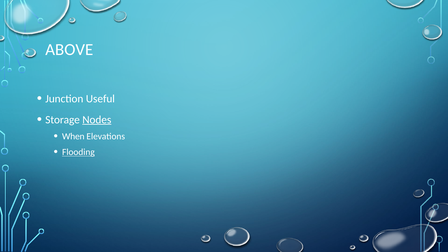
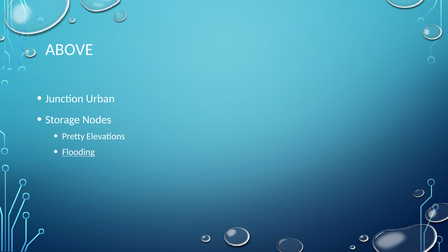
Useful: Useful -> Urban
Nodes underline: present -> none
When: When -> Pretty
